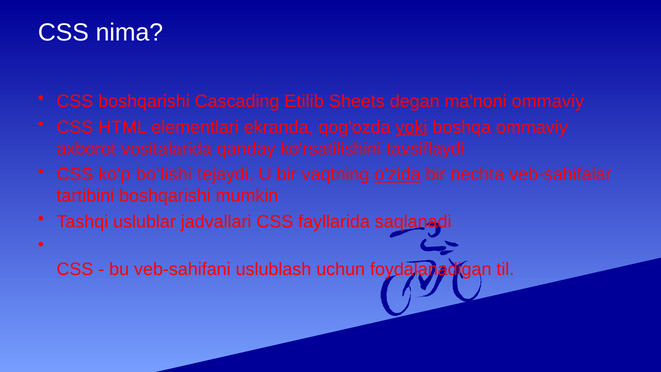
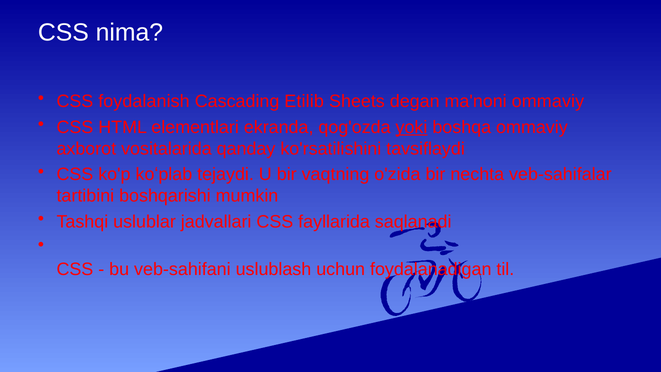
CSS boshqarishi: boshqarishi -> foydalanish
boʻlishi: boʻlishi -> koʻplab
o'zida underline: present -> none
